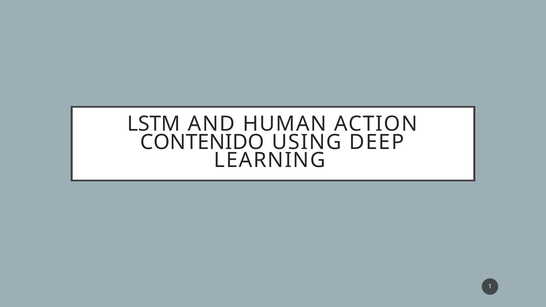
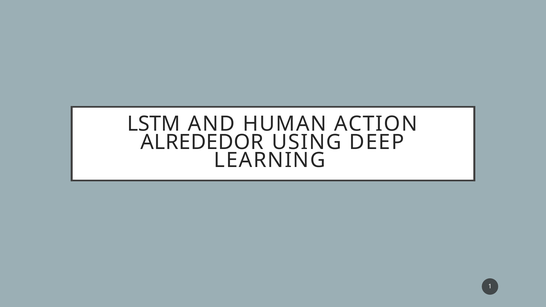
CONTENIDO: CONTENIDO -> ALREDEDOR
